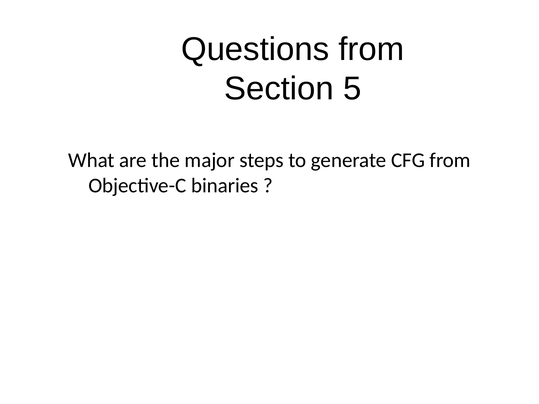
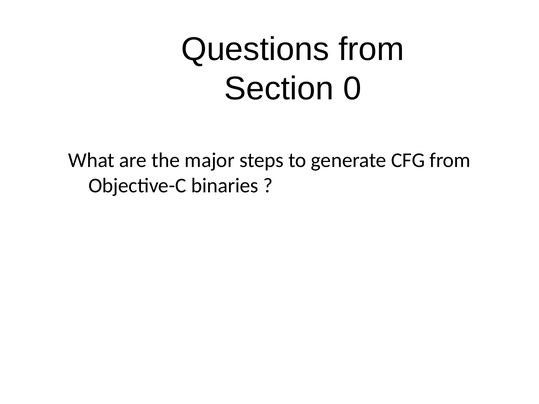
5: 5 -> 0
